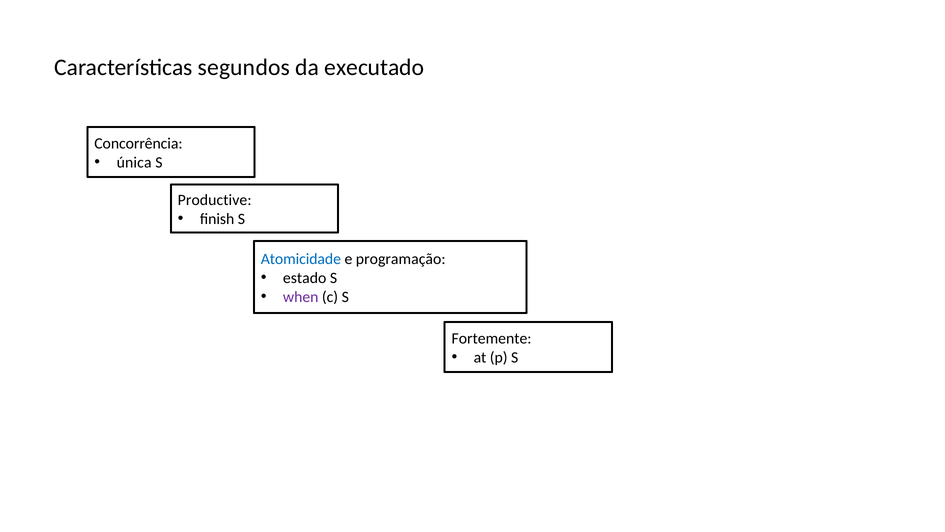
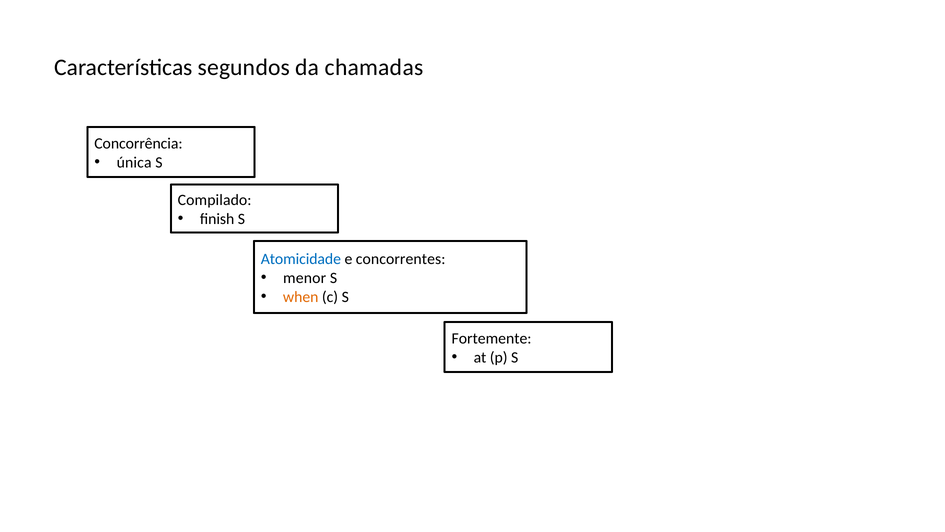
executado: executado -> chamadas
Productive: Productive -> Compilado
programação: programação -> concorrentes
estado: estado -> menor
when colour: purple -> orange
